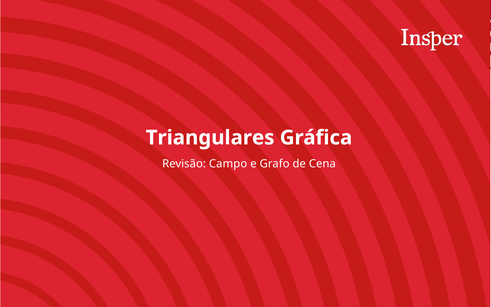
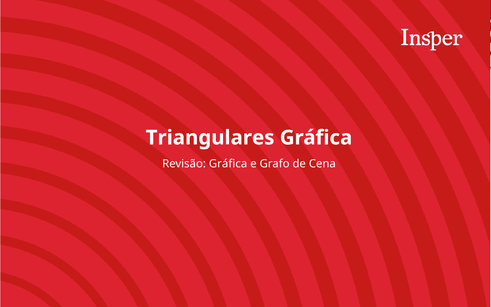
Revisão Campo: Campo -> Gráfica
